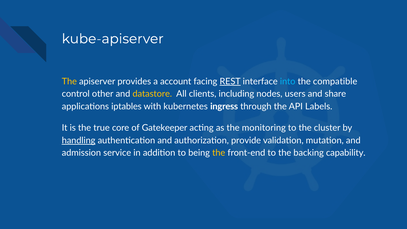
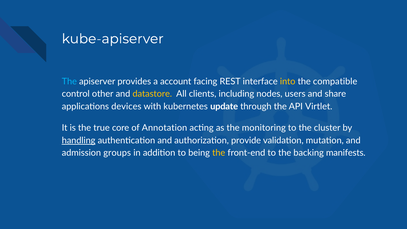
The at (69, 82) colour: yellow -> light blue
REST underline: present -> none
into colour: light blue -> yellow
iptables: iptables -> devices
ingress: ingress -> update
Labels: Labels -> Virtlet
Gatekeeper: Gatekeeper -> Annotation
service: service -> groups
capability: capability -> manifests
